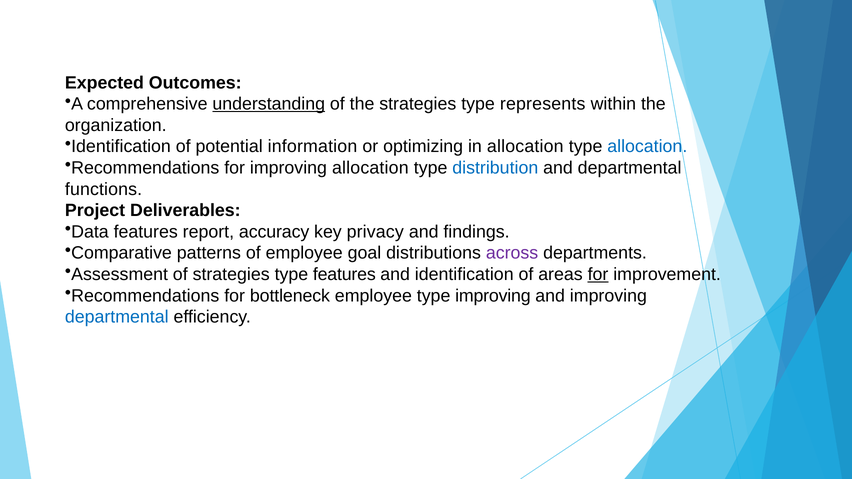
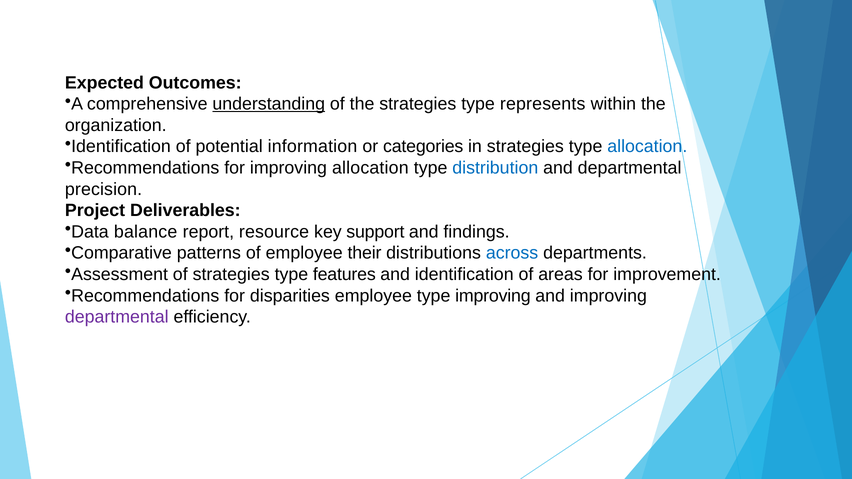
optimizing: optimizing -> categories
in allocation: allocation -> strategies
functions: functions -> precision
Data features: features -> balance
accuracy: accuracy -> resource
privacy: privacy -> support
goal: goal -> their
across colour: purple -> blue
for at (598, 275) underline: present -> none
bottleneck: bottleneck -> disparities
departmental at (117, 317) colour: blue -> purple
